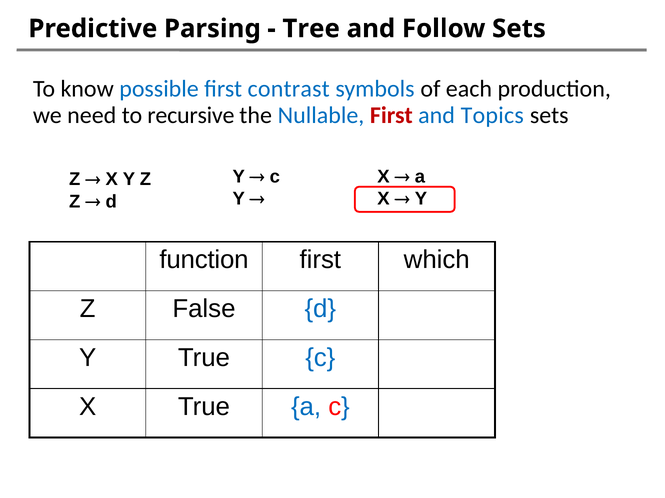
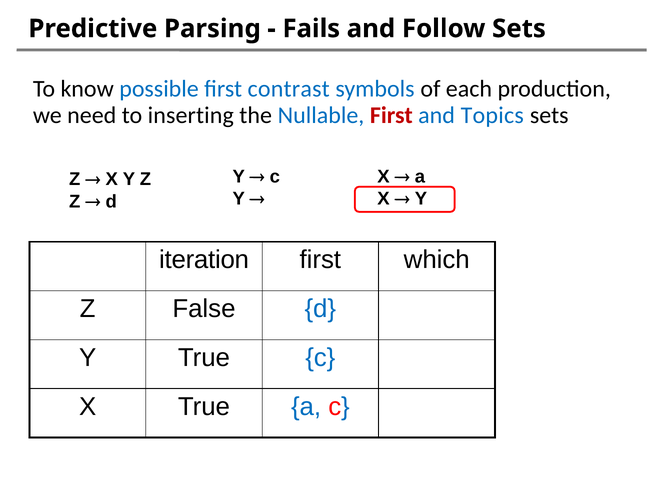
Tree: Tree -> Fails
recursive: recursive -> inserting
function: function -> iteration
